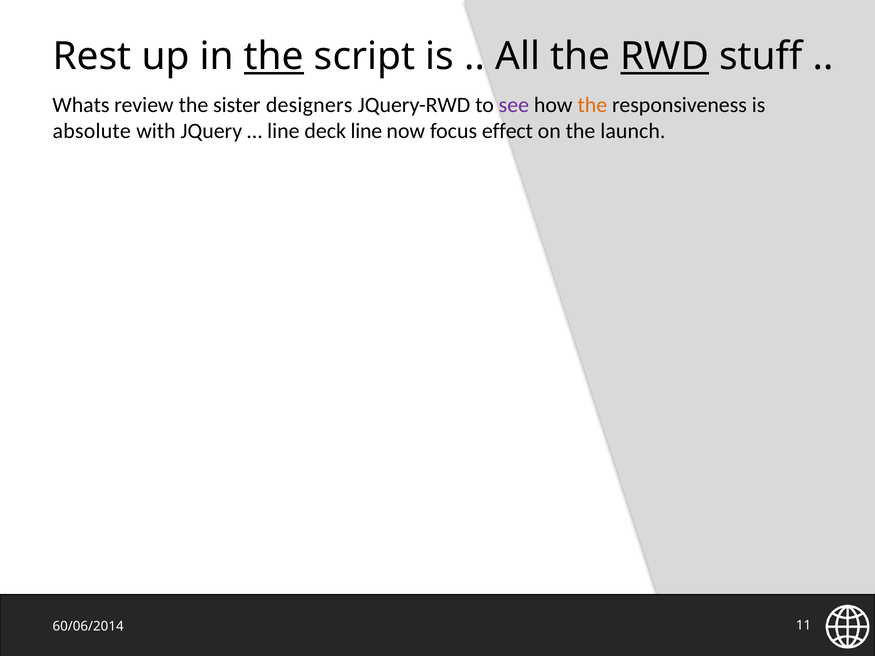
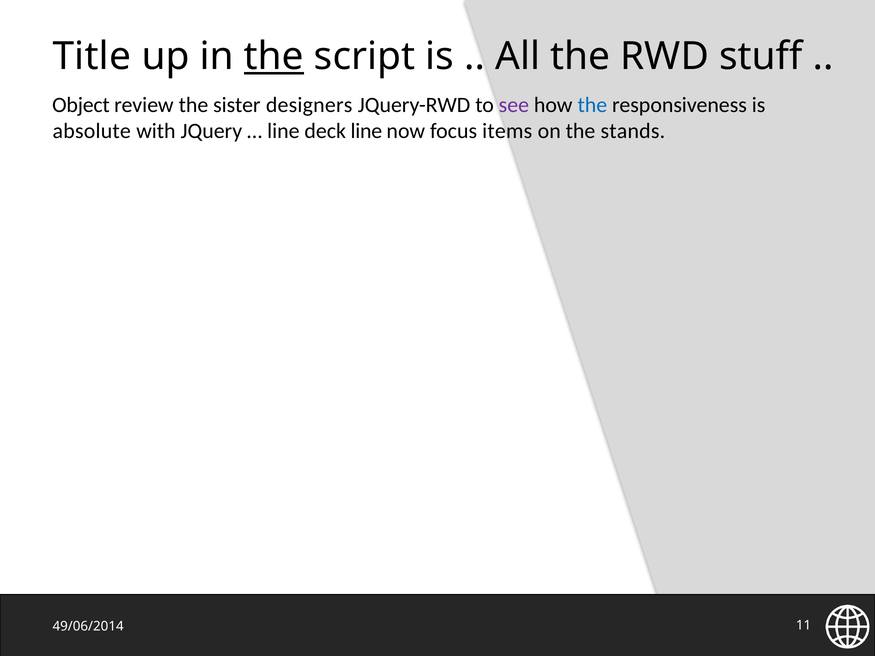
Rest: Rest -> Title
RWD underline: present -> none
Whats: Whats -> Object
the at (592, 105) colour: orange -> blue
effect: effect -> items
launch: launch -> stands
60/06/2014: 60/06/2014 -> 49/06/2014
